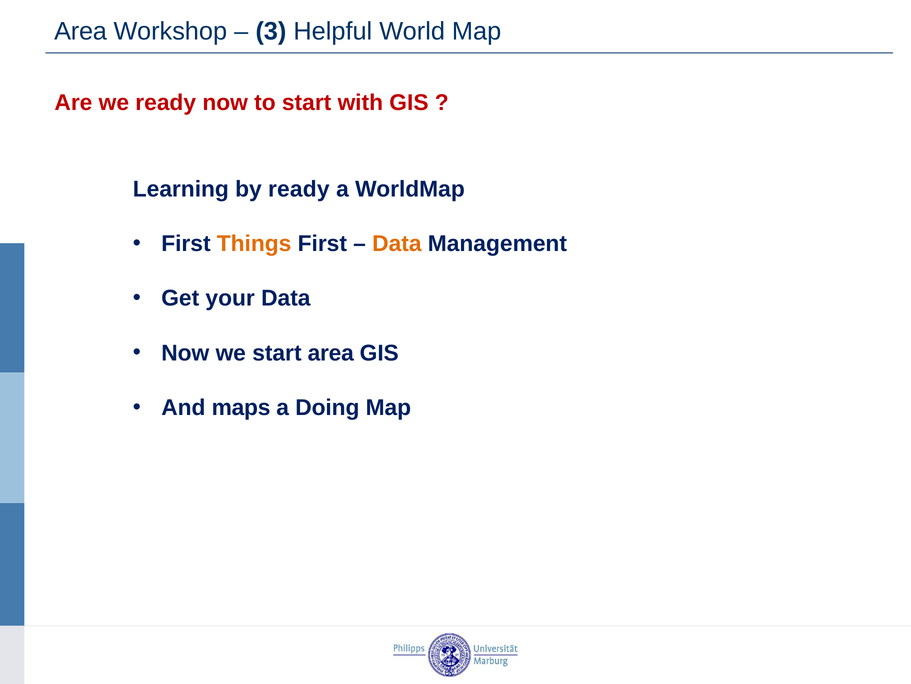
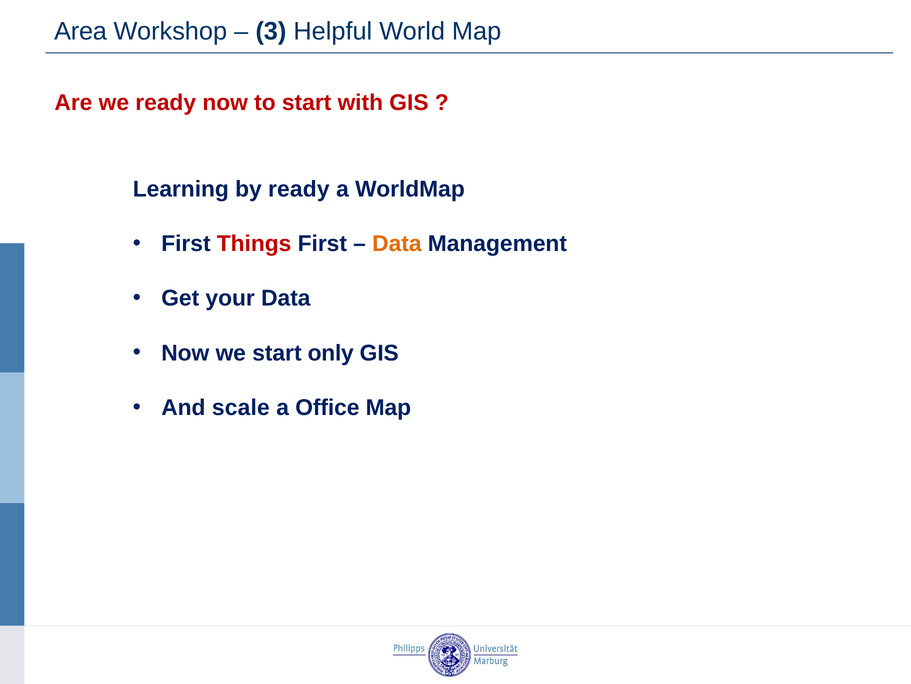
Things colour: orange -> red
start area: area -> only
maps: maps -> scale
Doing: Doing -> Office
